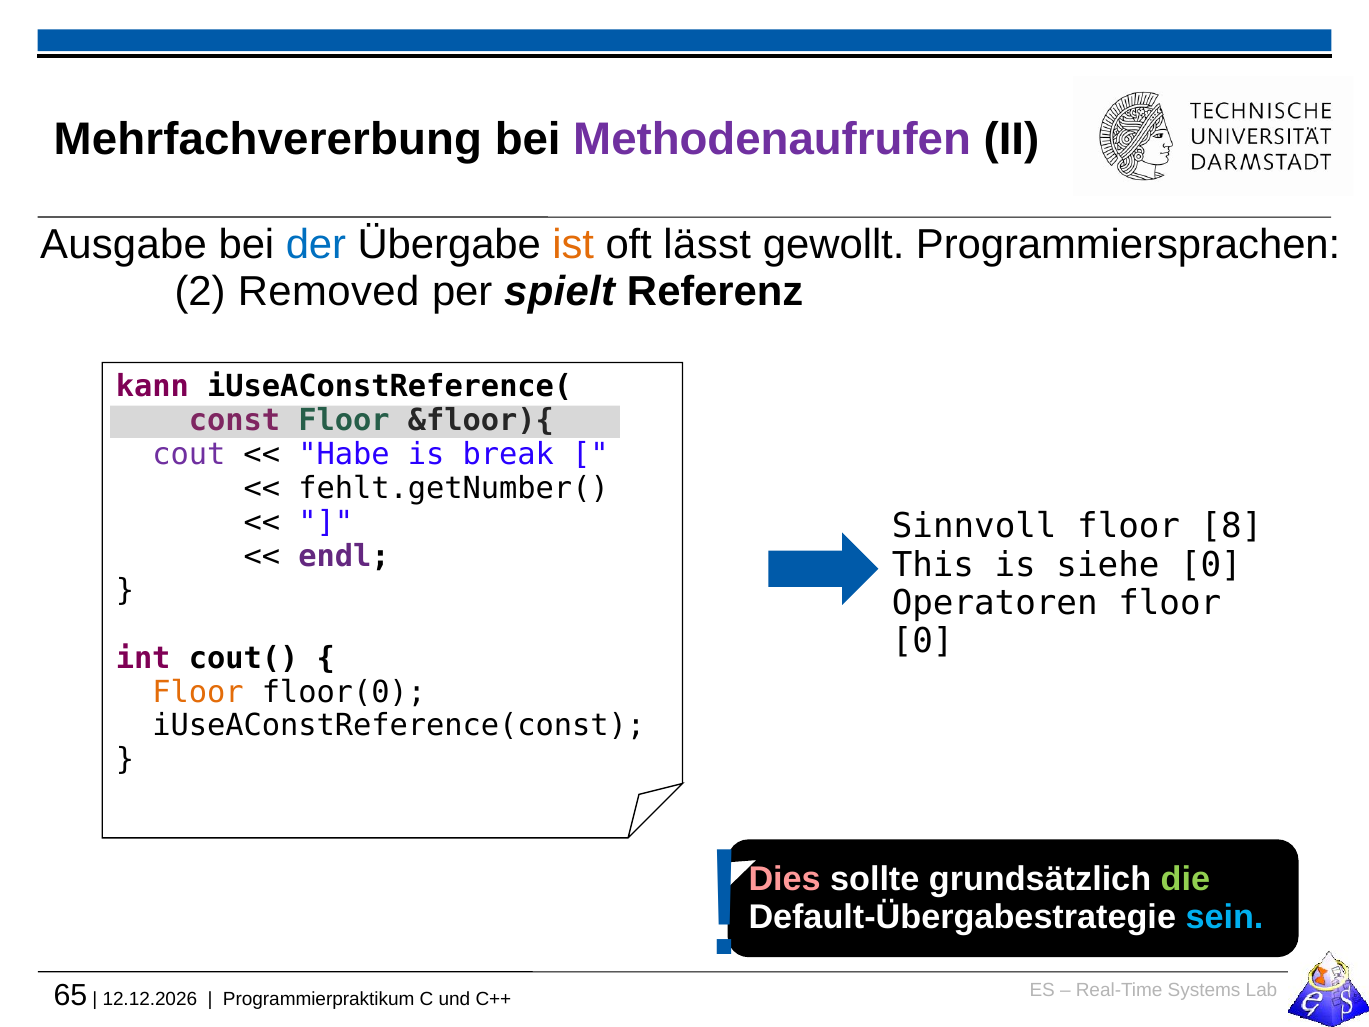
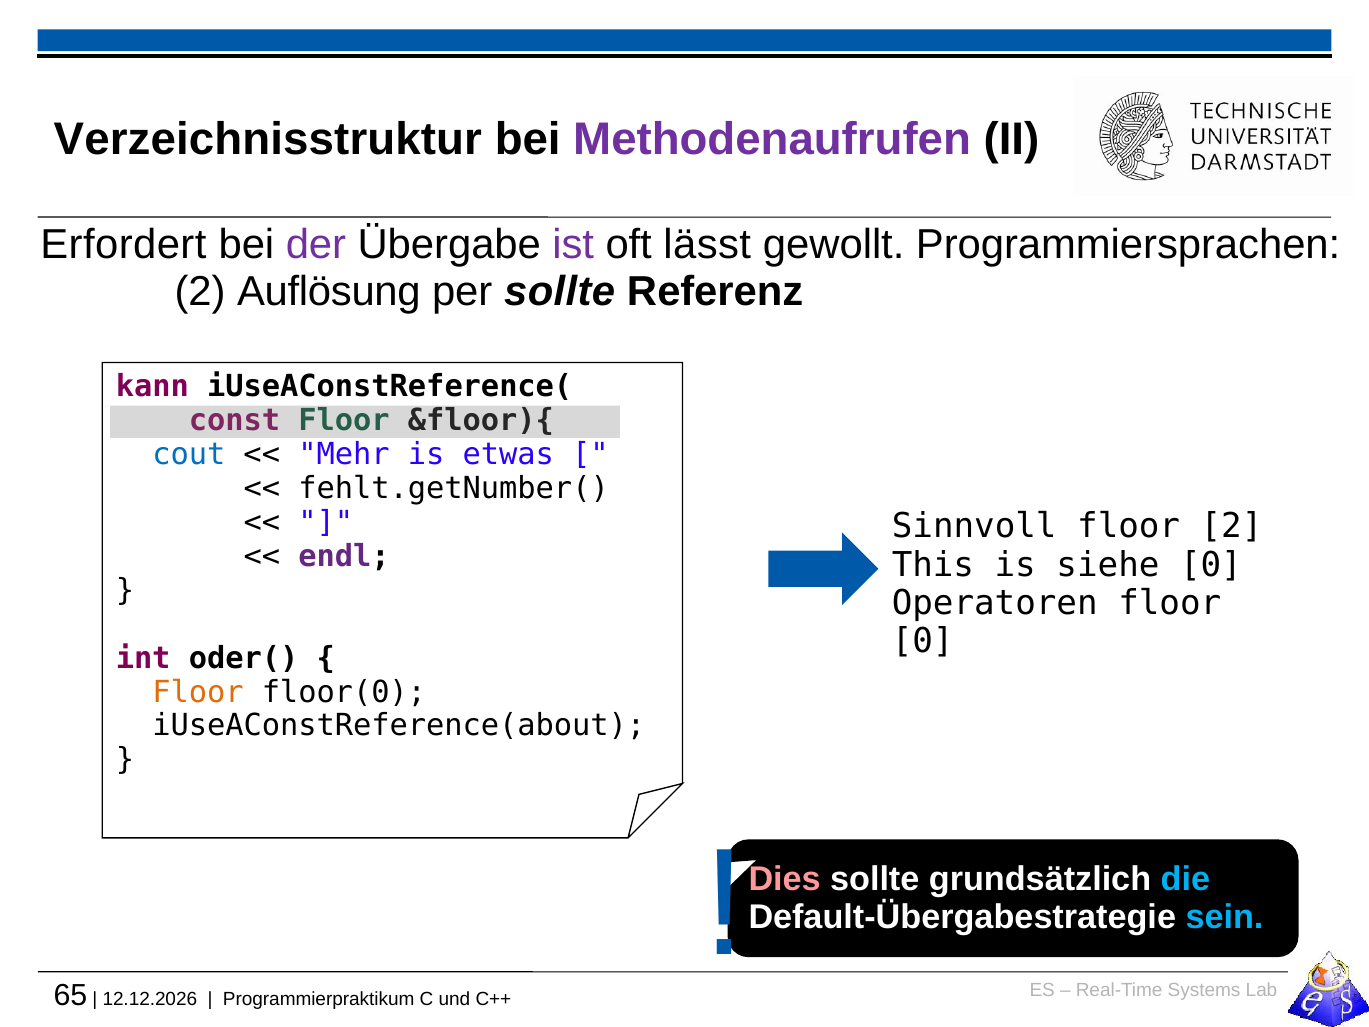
Mehrfachvererbung: Mehrfachvererbung -> Verzeichnisstruktur
Ausgabe: Ausgabe -> Erfordert
der colour: blue -> purple
ist colour: orange -> purple
Removed: Removed -> Auflösung
per spielt: spielt -> sollte
cout colour: purple -> blue
Habe: Habe -> Mehr
break: break -> etwas
floor 8: 8 -> 2
cout(: cout( -> oder(
iUseAConstReference(const: iUseAConstReference(const -> iUseAConstReference(about
die colour: light green -> light blue
